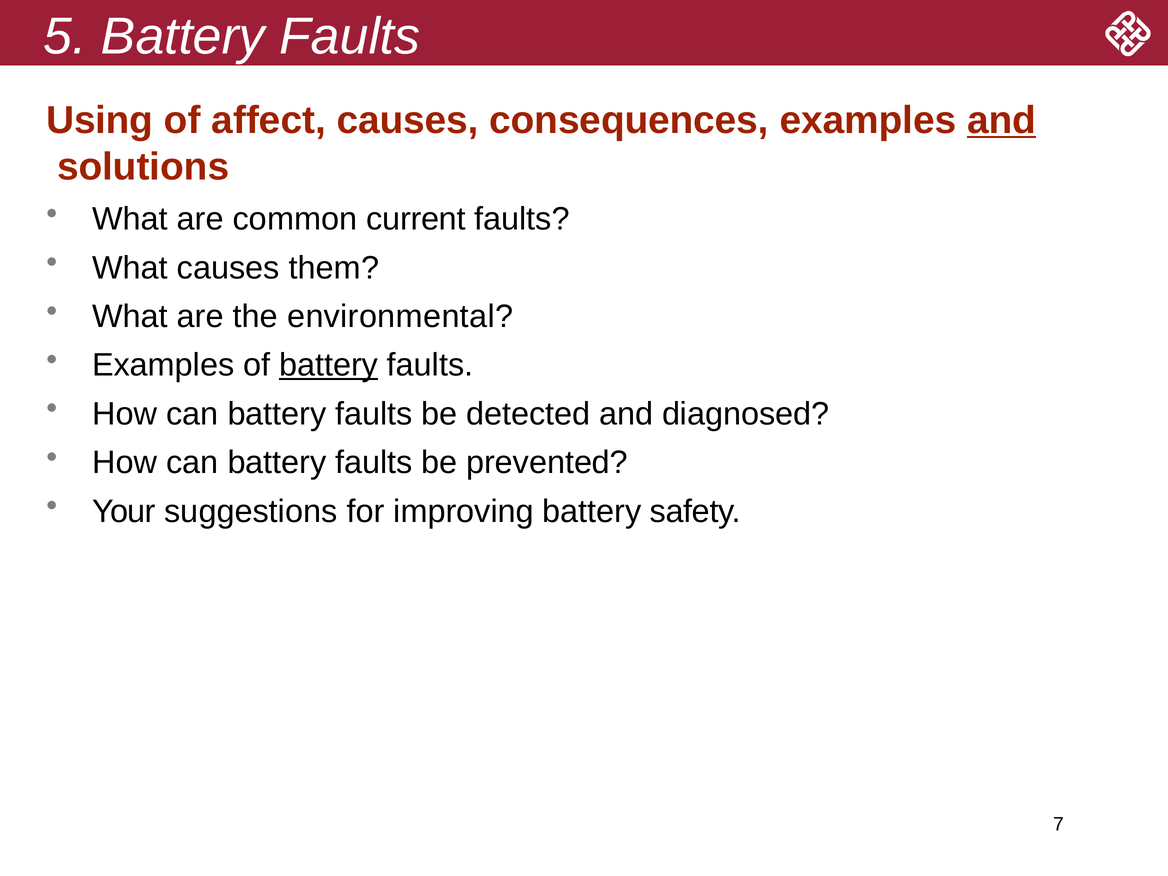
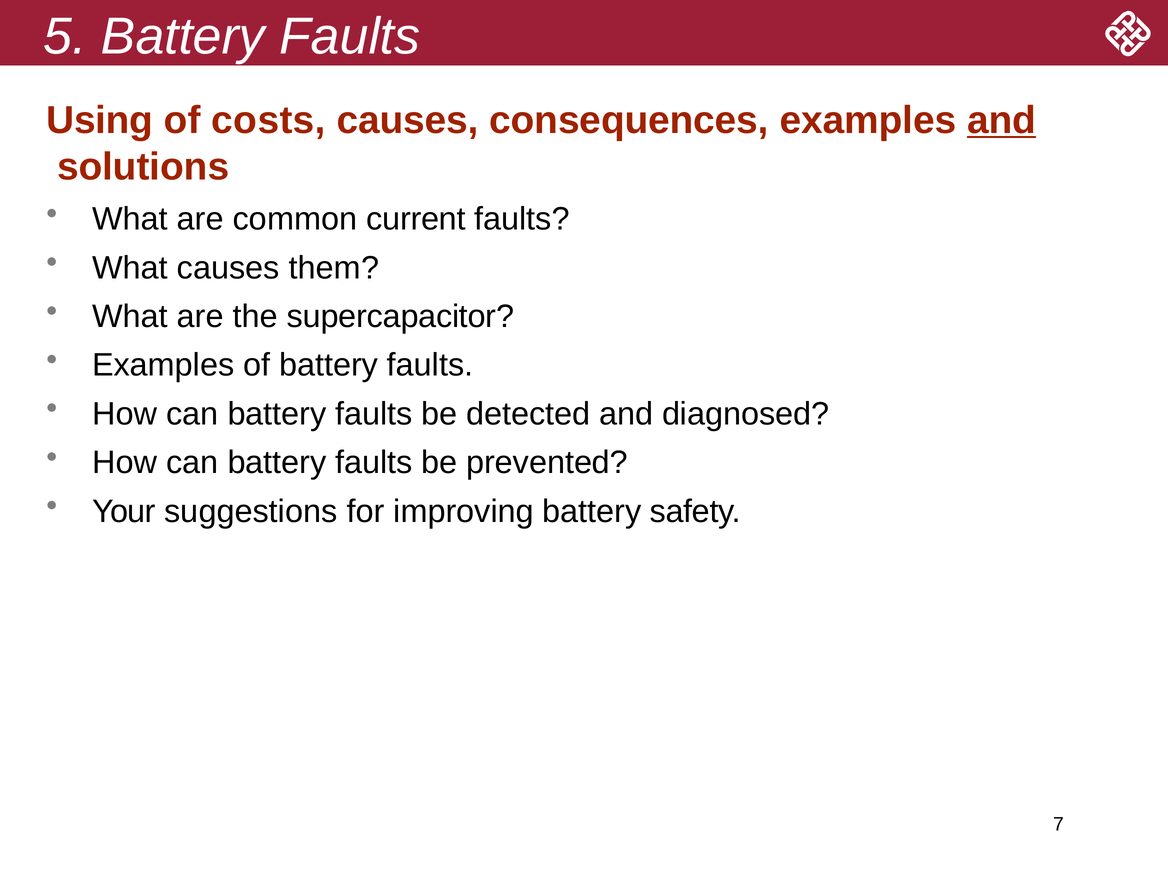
affect: affect -> costs
environmental: environmental -> supercapacitor
battery at (329, 365) underline: present -> none
